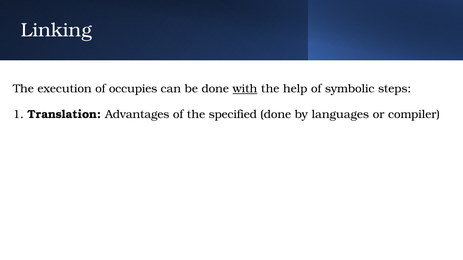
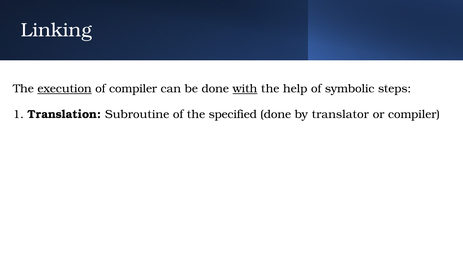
execution underline: none -> present
of occupies: occupies -> compiler
Advantages: Advantages -> Subroutine
languages: languages -> translator
